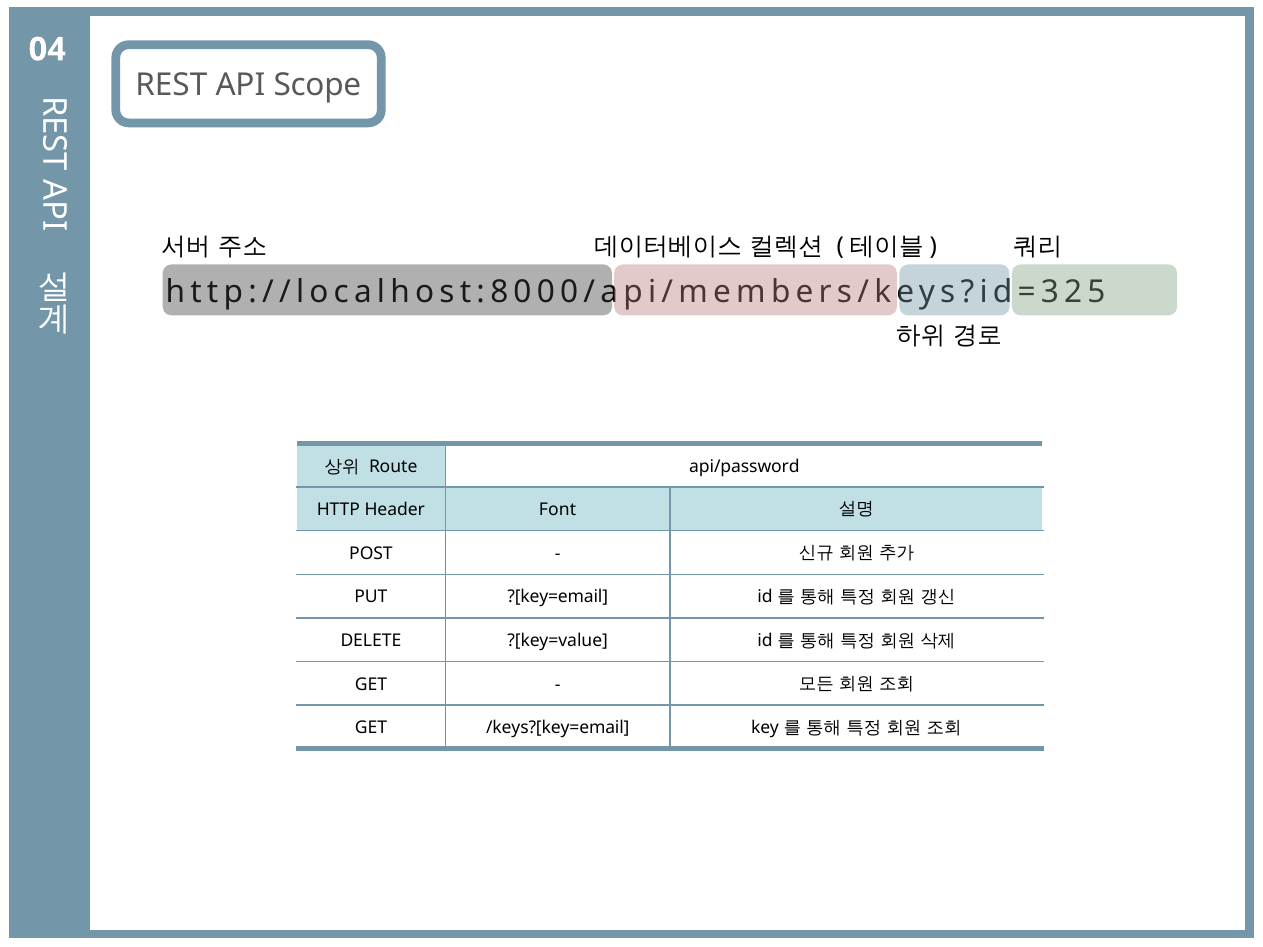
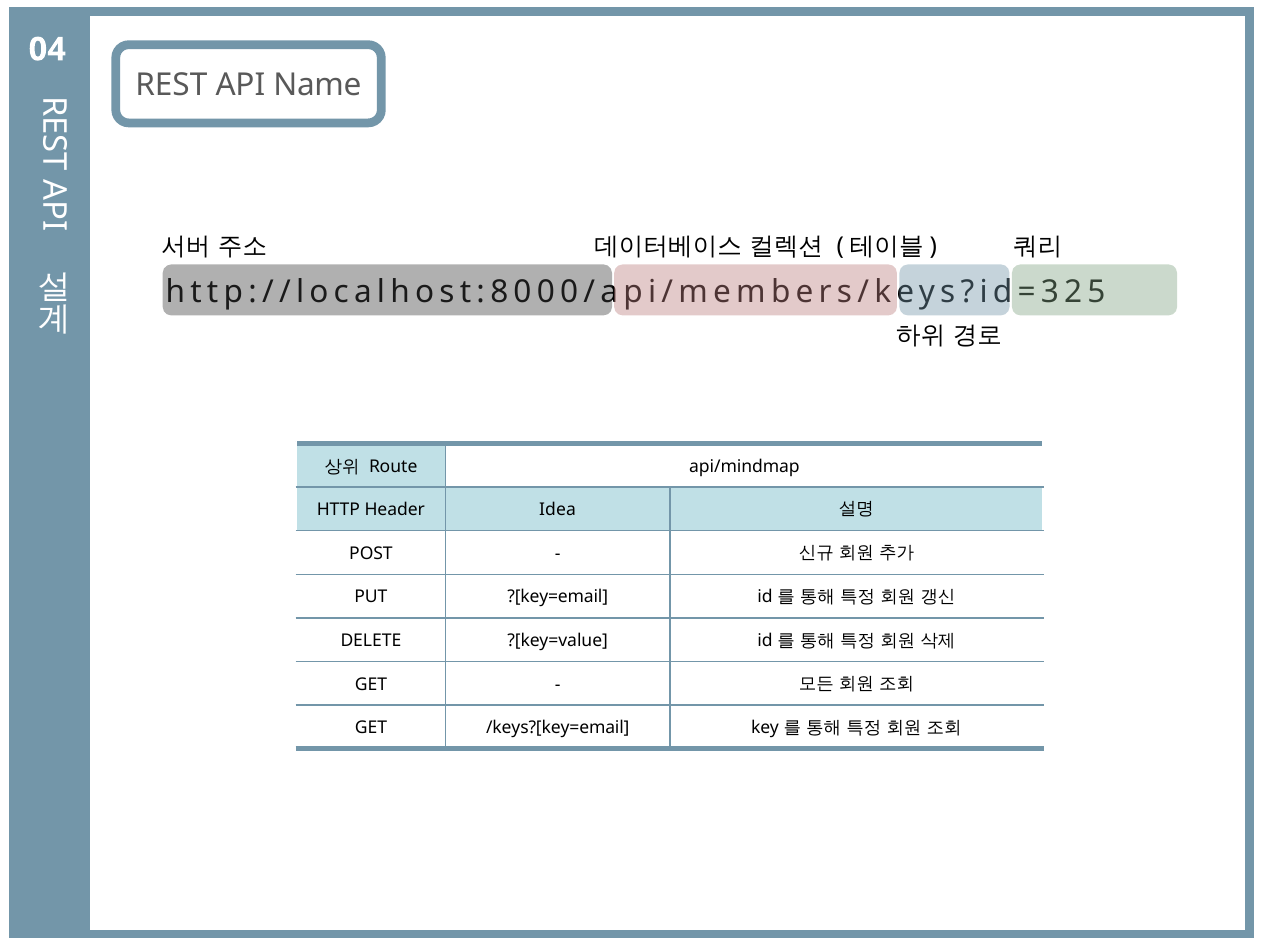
Scope: Scope -> Name
api/password: api/password -> api/mindmap
Font: Font -> Idea
